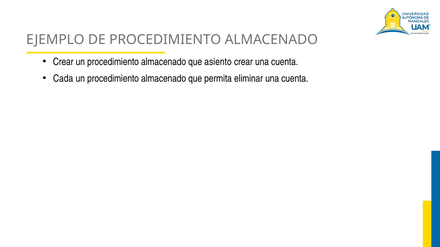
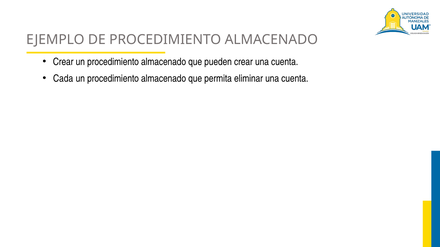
asiento: asiento -> pueden
